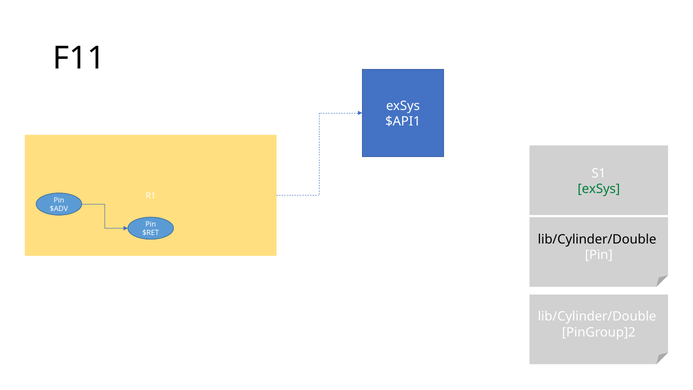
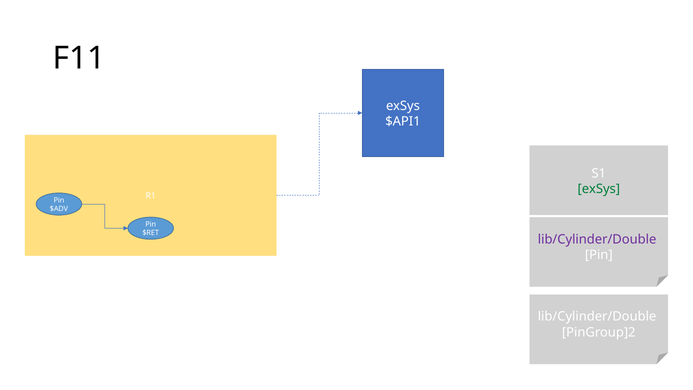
lib/Cylinder/Double at (597, 239) colour: black -> purple
